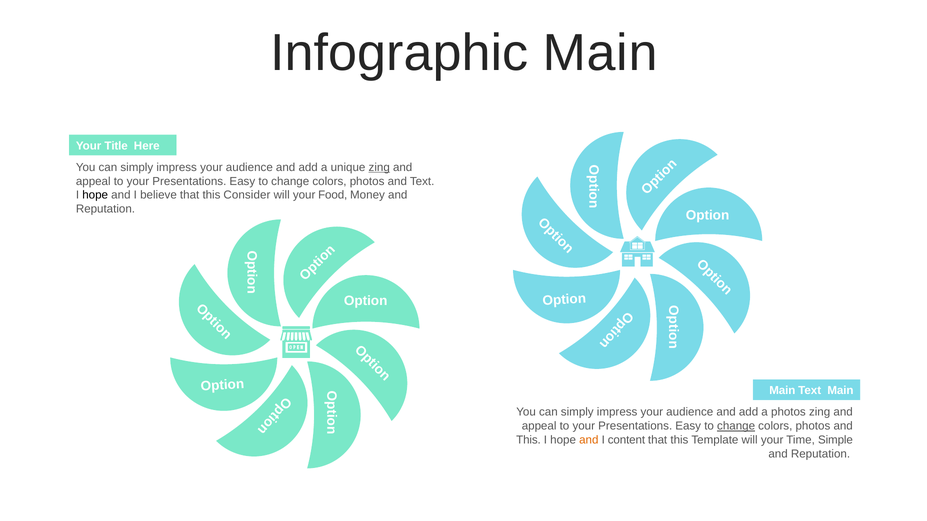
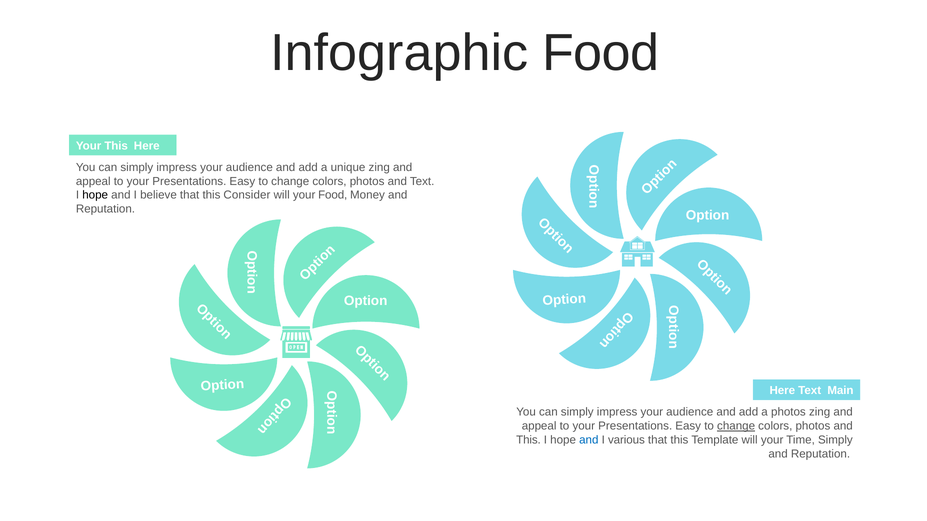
Infographic Main: Main -> Food
Your Title: Title -> This
zing at (379, 167) underline: present -> none
Main at (782, 391): Main -> Here
and at (589, 440) colour: orange -> blue
content: content -> various
Time Simple: Simple -> Simply
